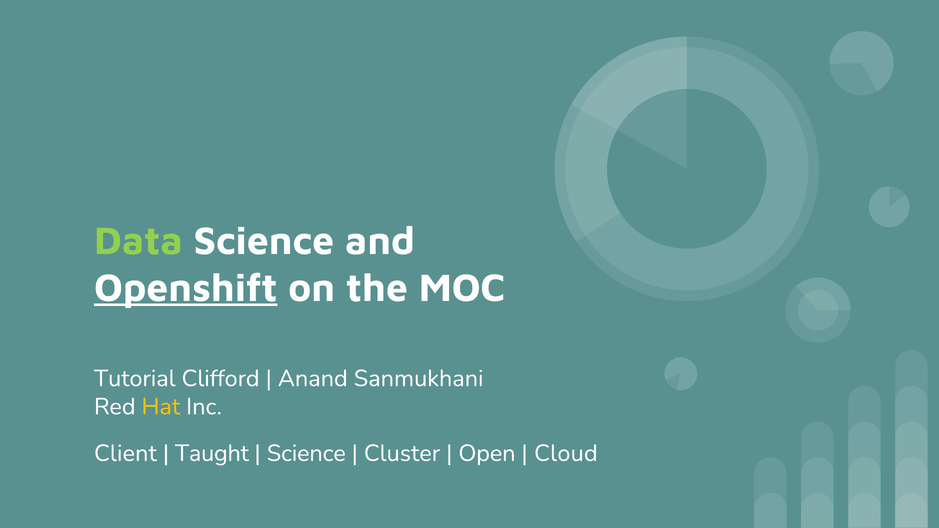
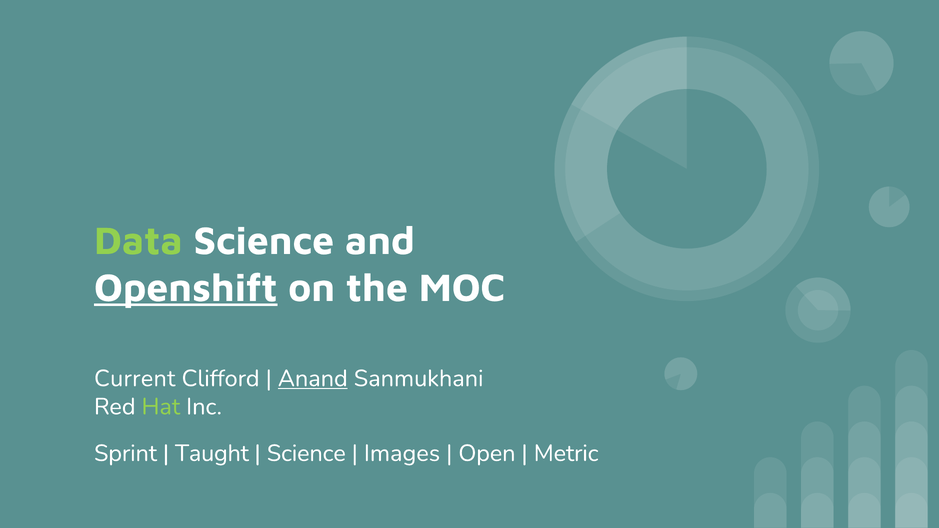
Tutorial: Tutorial -> Current
Anand underline: none -> present
Hat colour: yellow -> light green
Client: Client -> Sprint
Cluster: Cluster -> Images
Cloud: Cloud -> Metric
